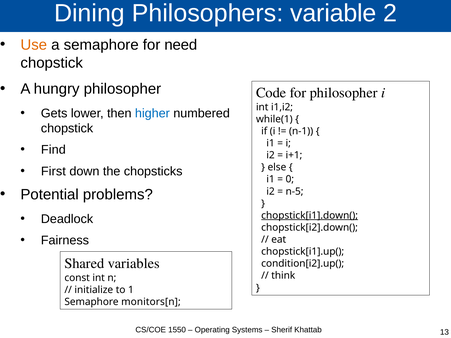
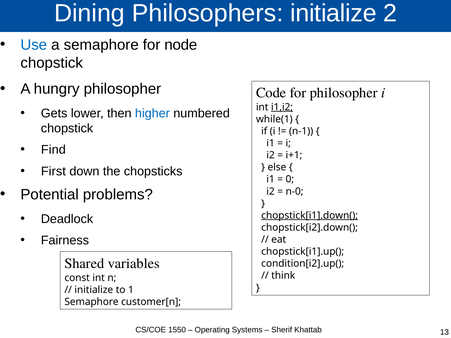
Philosophers variable: variable -> initialize
Use colour: orange -> blue
need: need -> node
i1,i2 underline: none -> present
n-5: n-5 -> n-0
monitors[n: monitors[n -> customer[n
